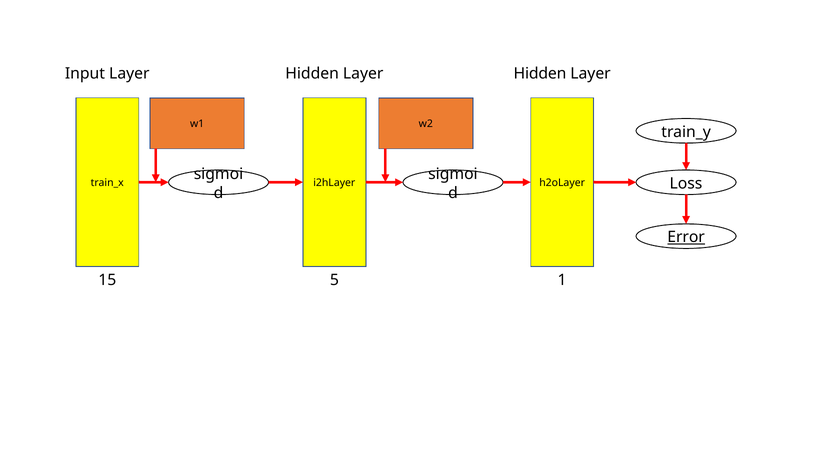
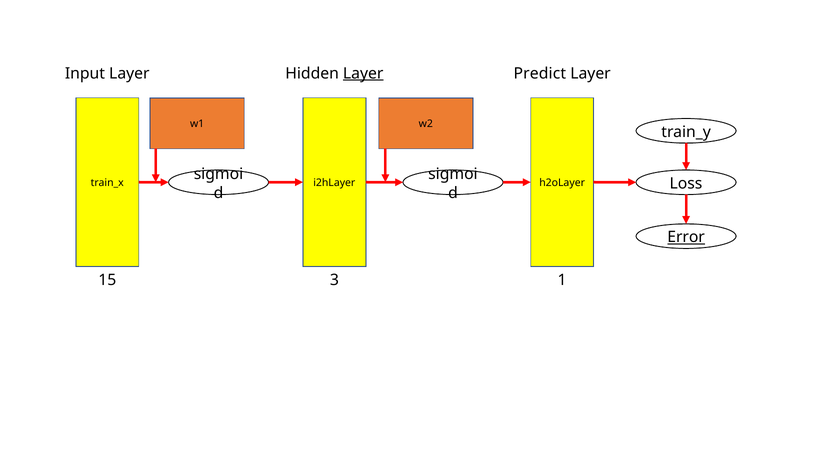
Layer at (363, 73) underline: none -> present
Hidden at (540, 73): Hidden -> Predict
5: 5 -> 3
